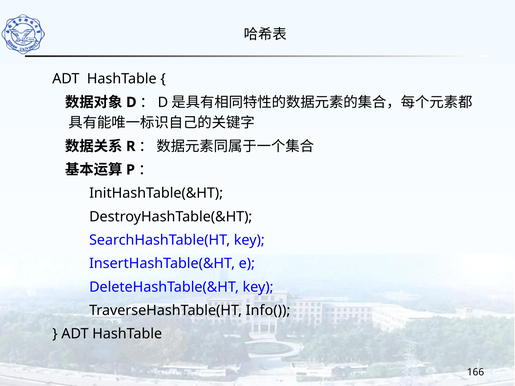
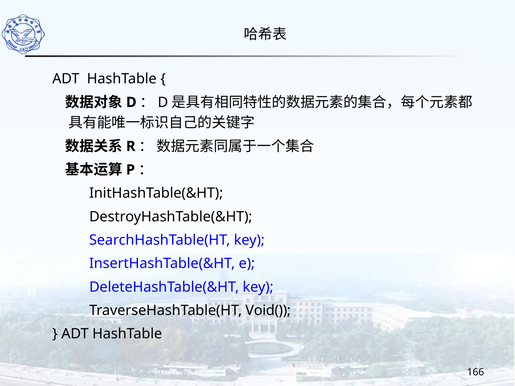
Info(: Info( -> Void(
